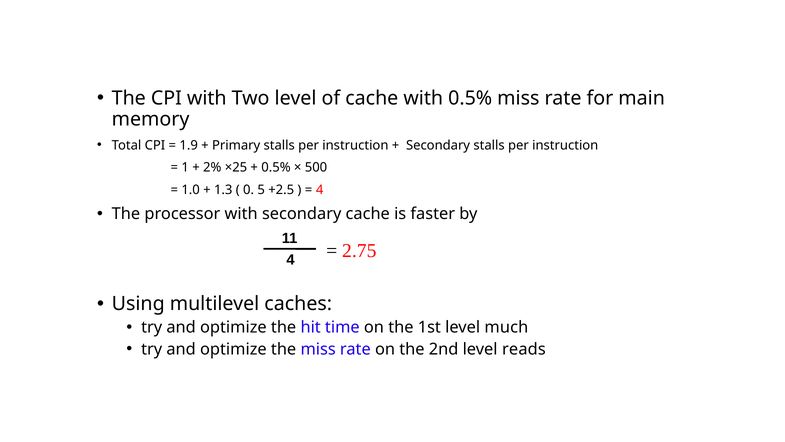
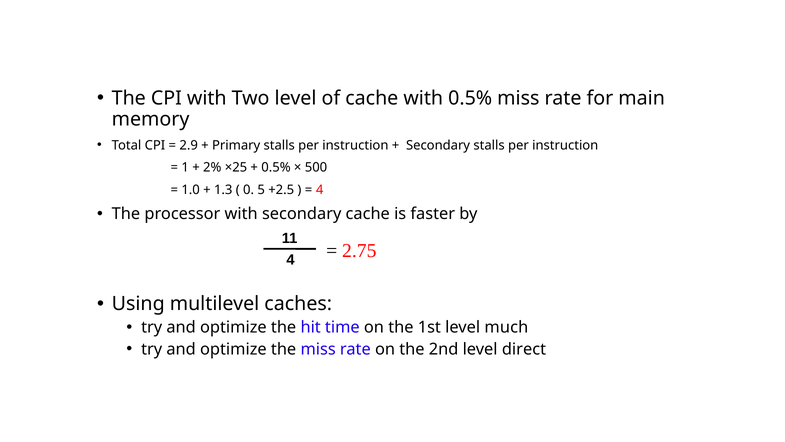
1.9: 1.9 -> 2.9
reads: reads -> direct
